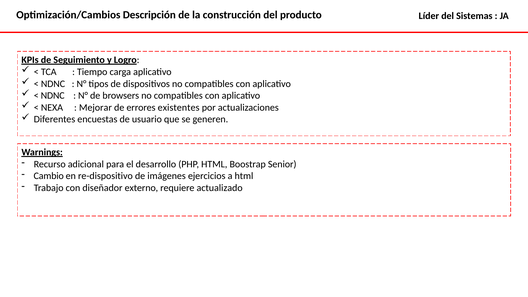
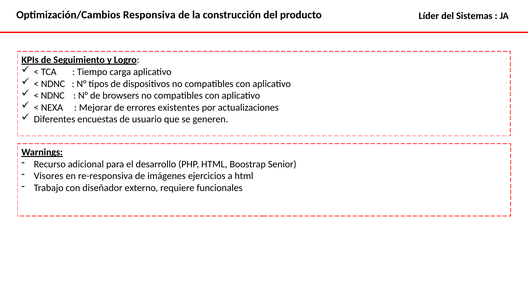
Descripción: Descripción -> Responsiva
Cambio: Cambio -> Visores
re-dispositivo: re-dispositivo -> re-responsiva
actualizado: actualizado -> funcionales
